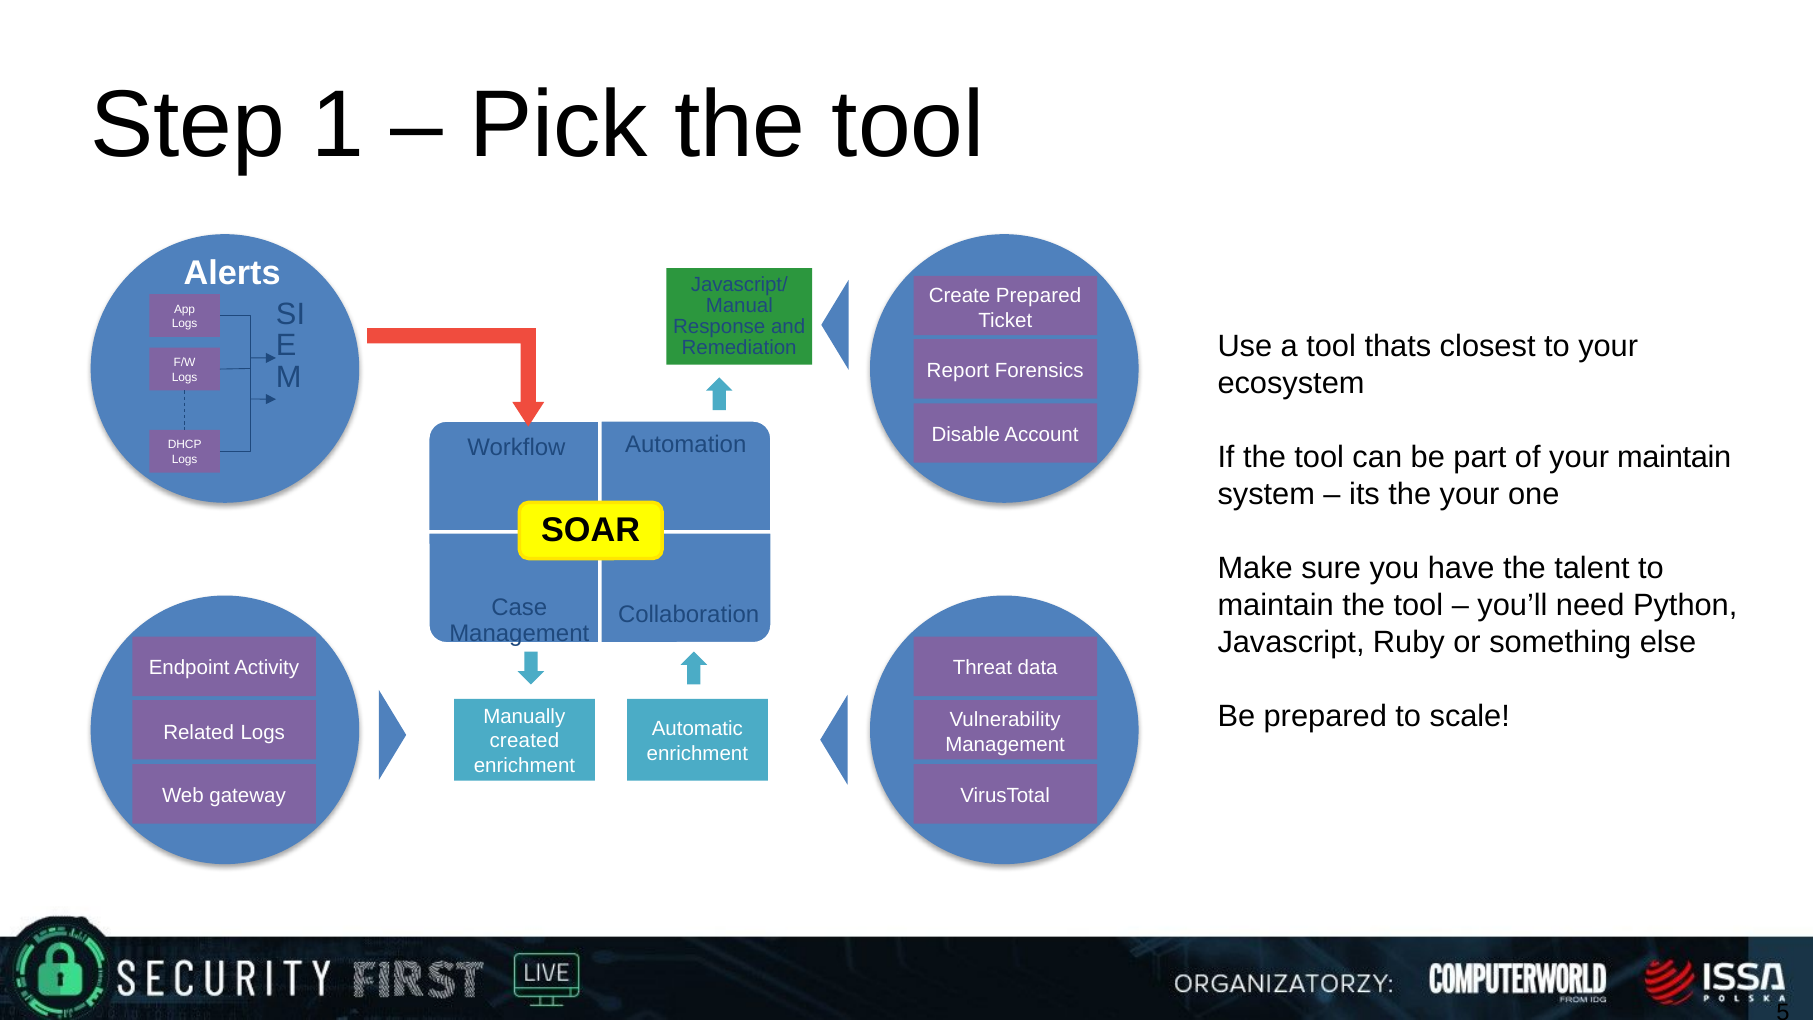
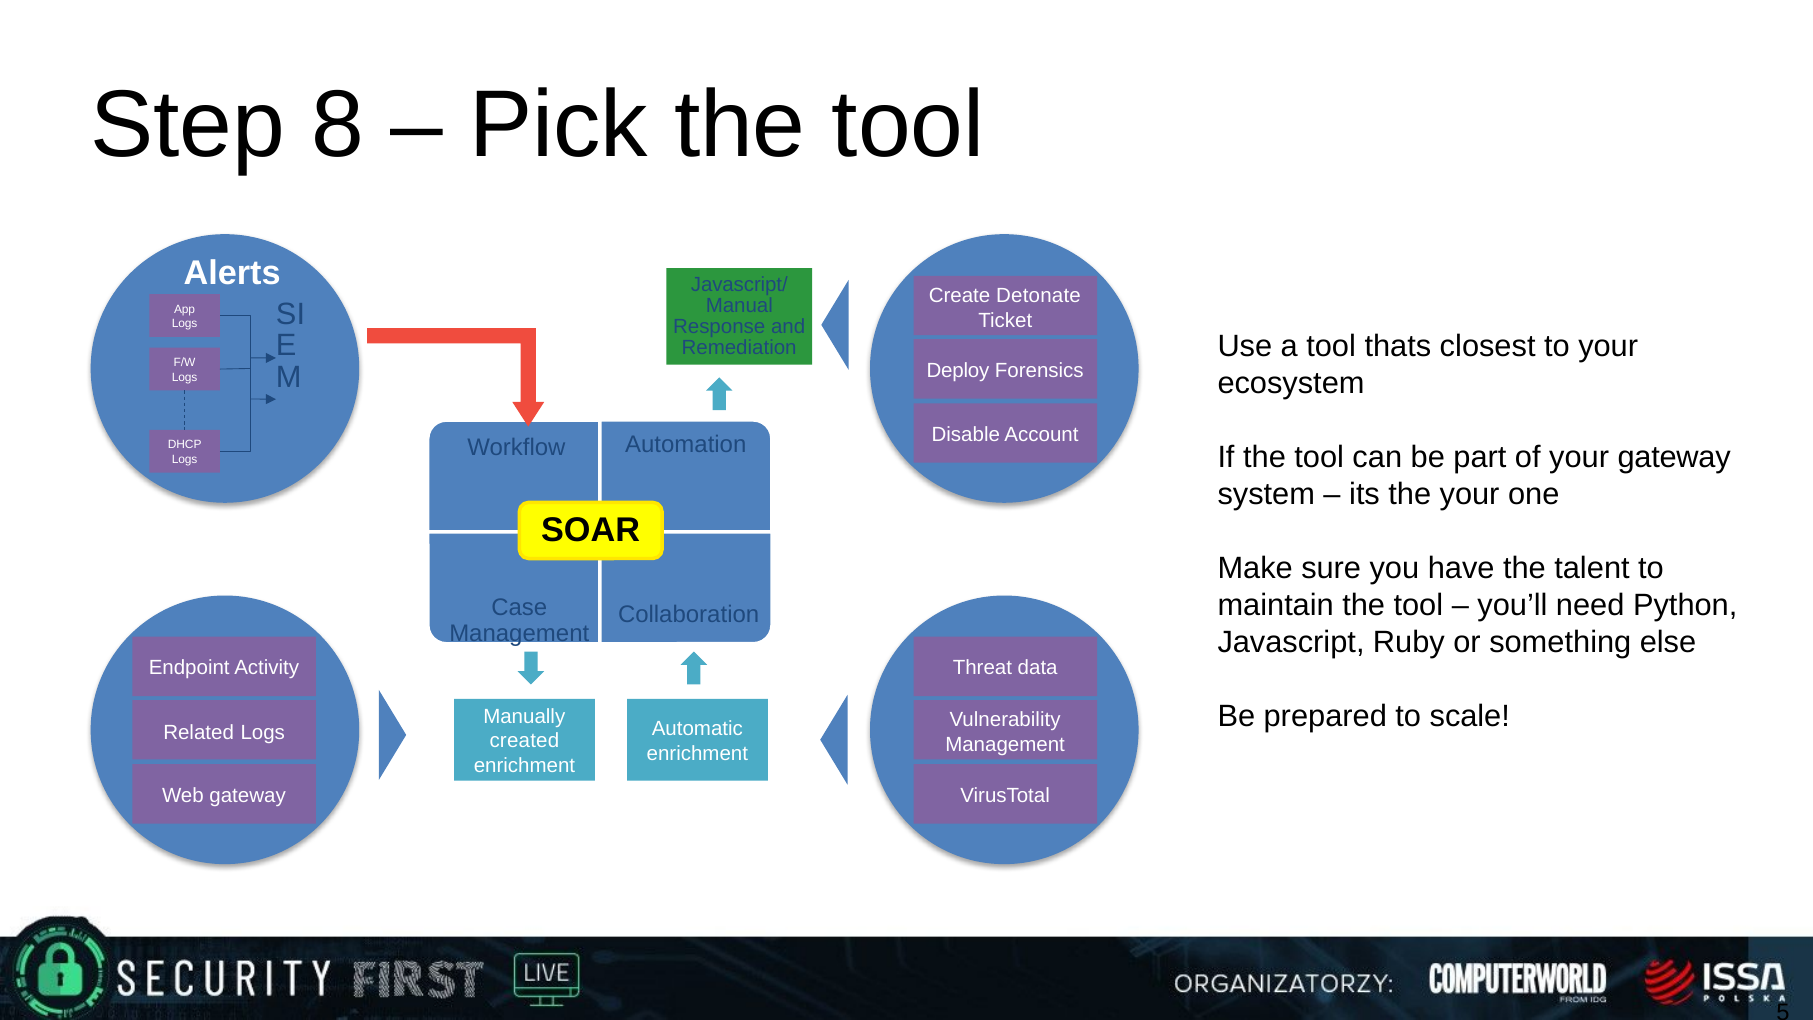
1: 1 -> 8
Create Prepared: Prepared -> Detonate
Report: Report -> Deploy
your maintain: maintain -> gateway
